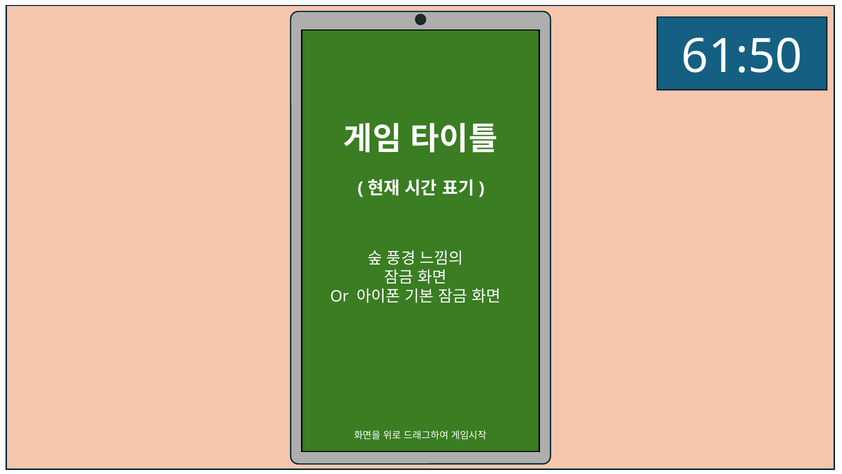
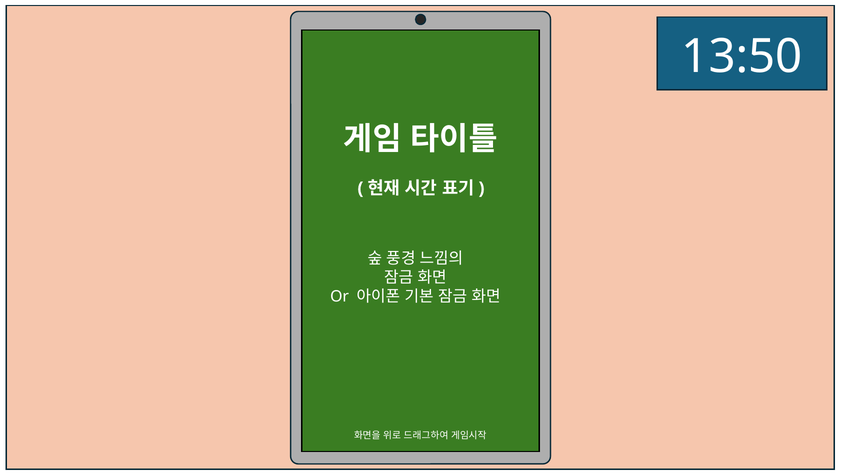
61:50: 61:50 -> 13:50
